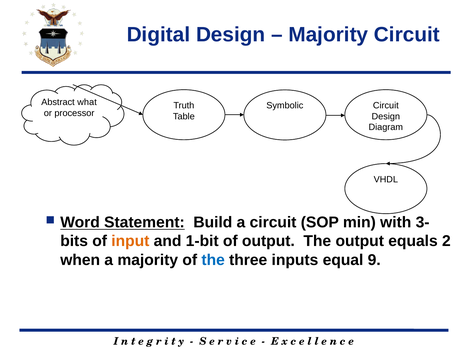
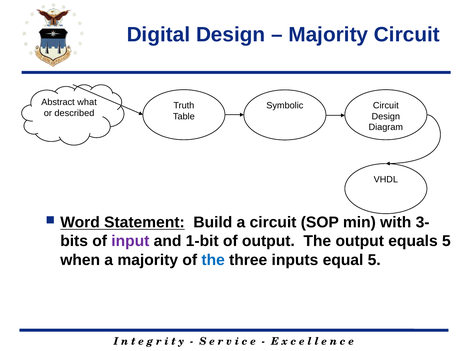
processor: processor -> described
input colour: orange -> purple
equals 2: 2 -> 5
equal 9: 9 -> 5
